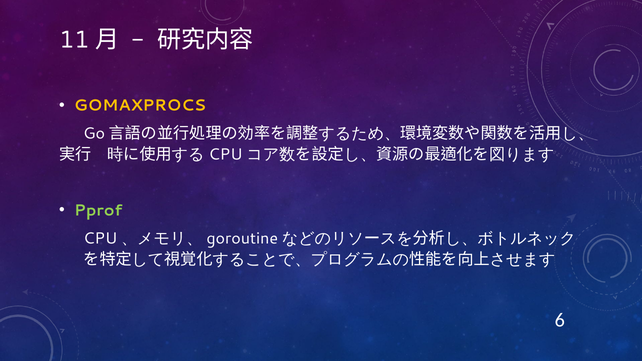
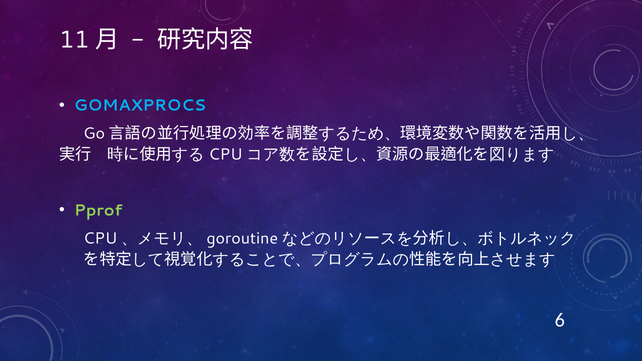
GOMAXPROCS colour: yellow -> light blue
